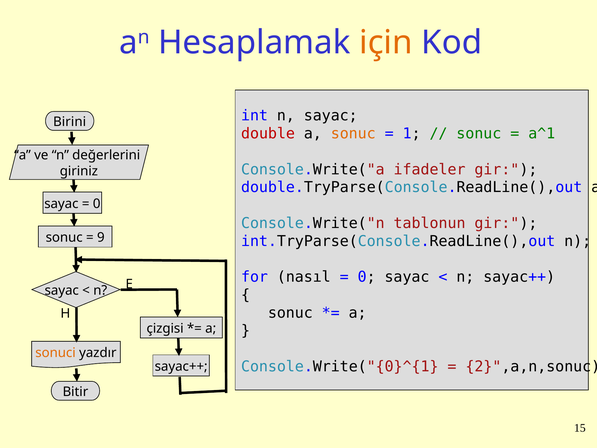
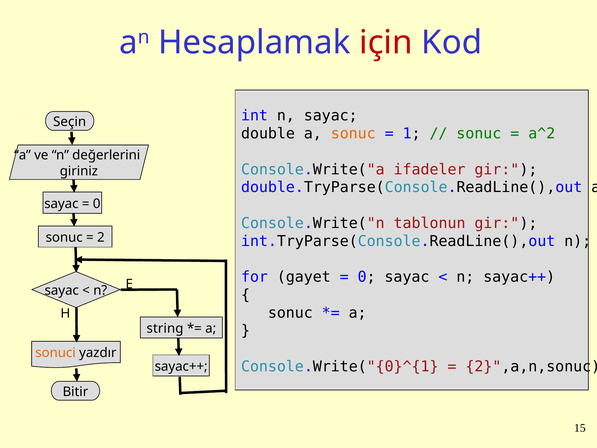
için colour: orange -> red
Birini: Birini -> Seçin
double colour: red -> black
a^1: a^1 -> a^2
9: 9 -> 2
nasıl: nasıl -> gayet
çizgisi: çizgisi -> string
